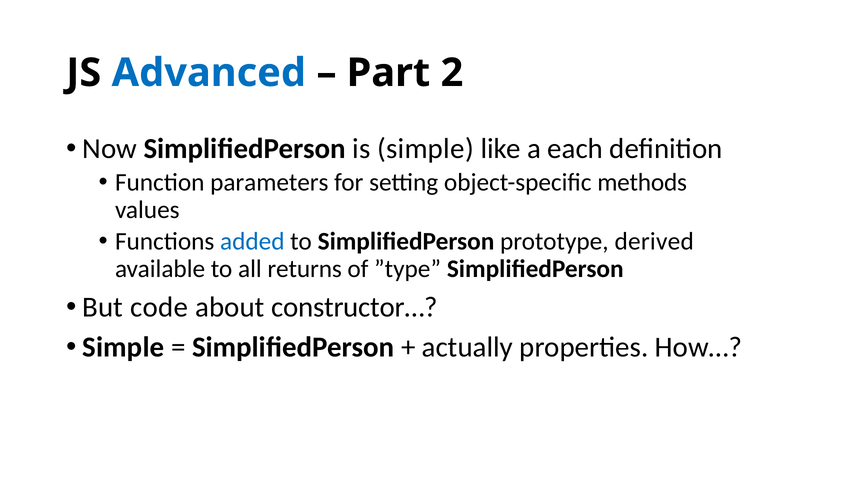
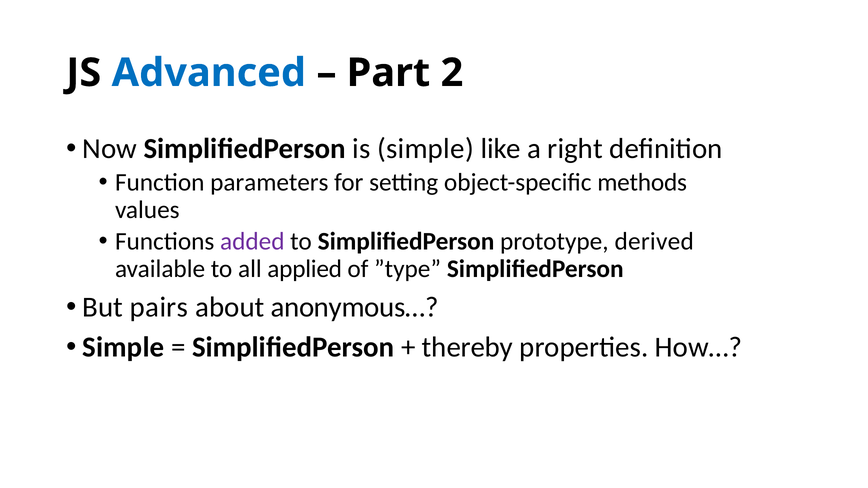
each: each -> right
added colour: blue -> purple
returns: returns -> applied
code: code -> pairs
constructor…: constructor… -> anonymous…
actually: actually -> thereby
